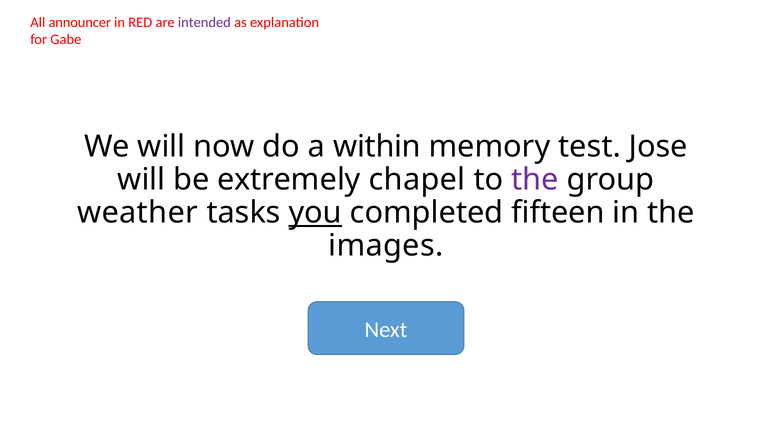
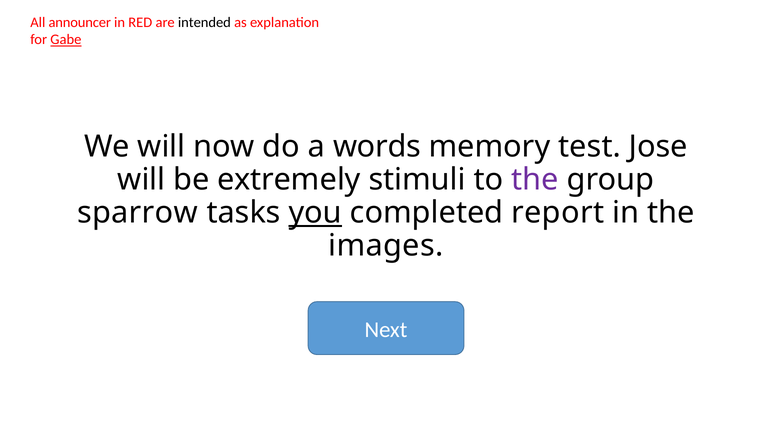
intended colour: purple -> black
Gabe underline: none -> present
within: within -> words
chapel: chapel -> stimuli
weather: weather -> sparrow
fifteen: fifteen -> report
